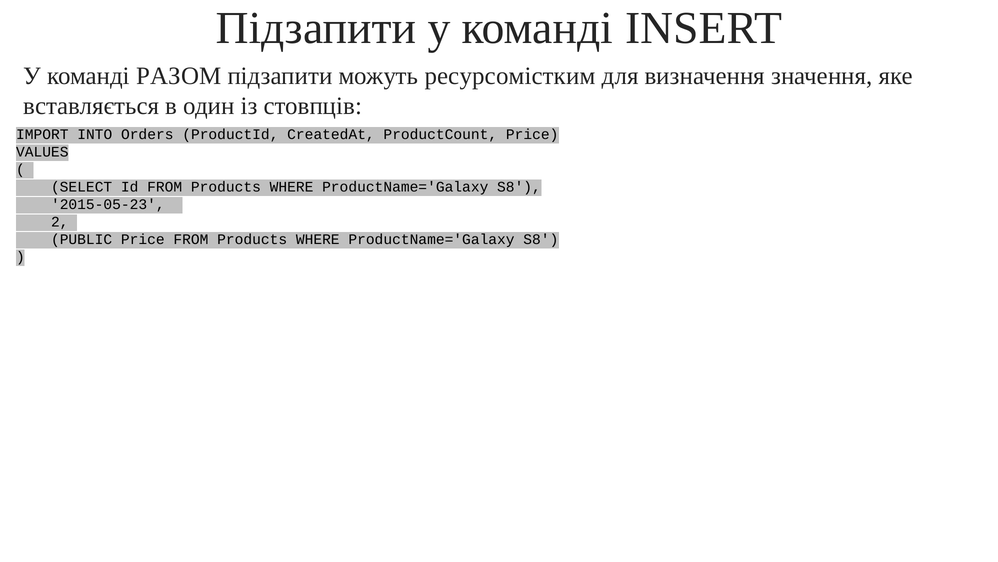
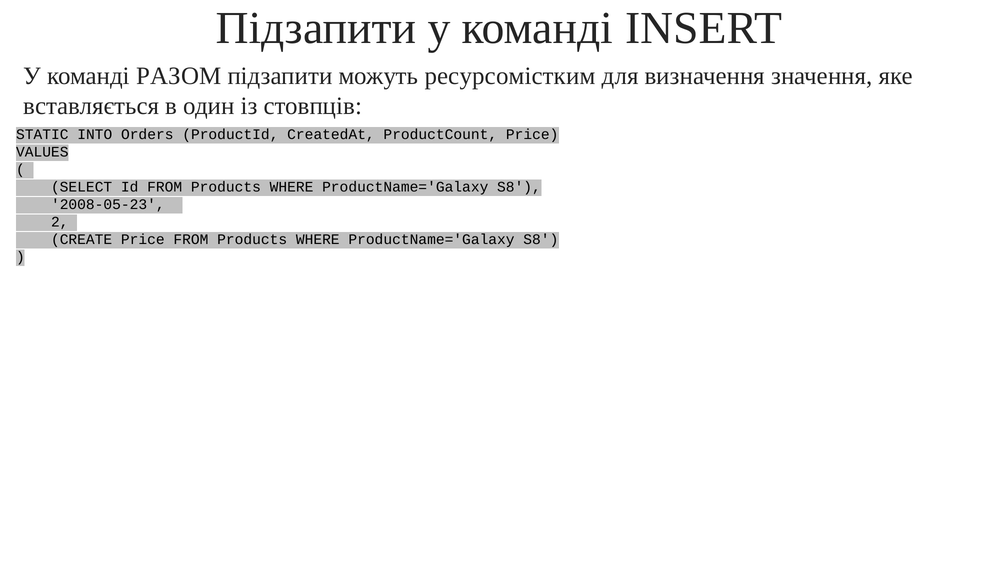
IMPORT: IMPORT -> STATIC
2015-05-23: 2015-05-23 -> 2008-05-23
PUBLIC: PUBLIC -> CREATE
